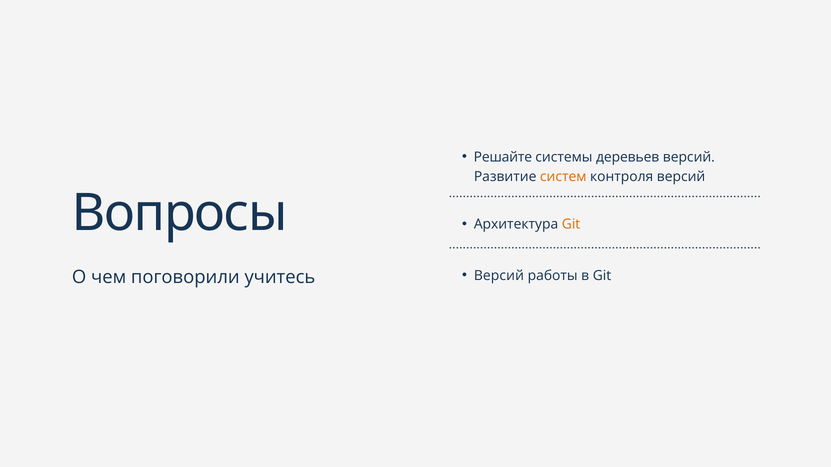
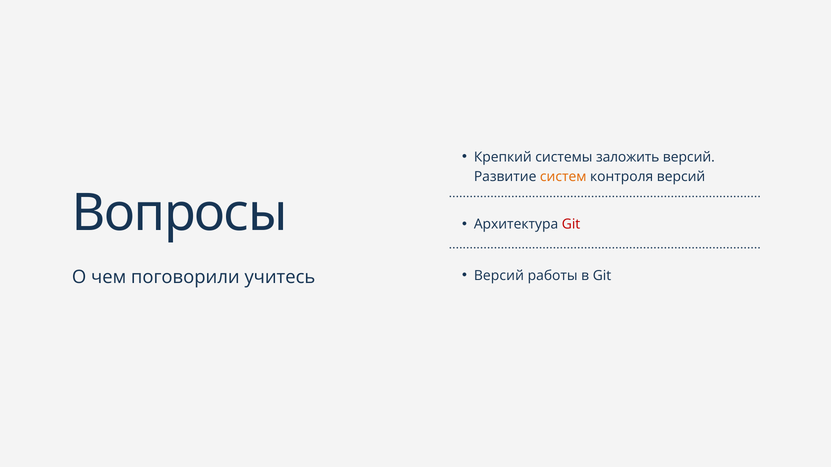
Решайте: Решайте -> Крепкий
деревьев: деревьев -> заложить
Git at (571, 225) colour: orange -> red
